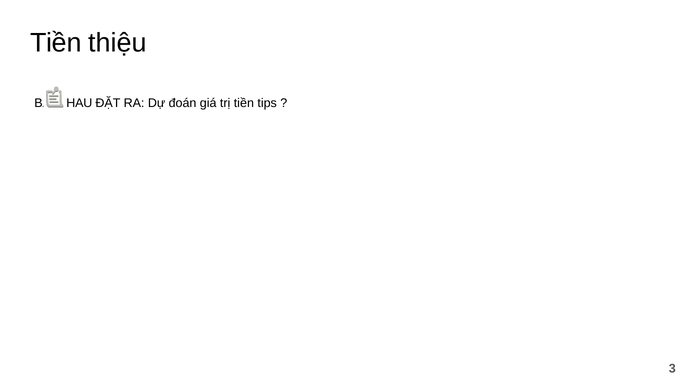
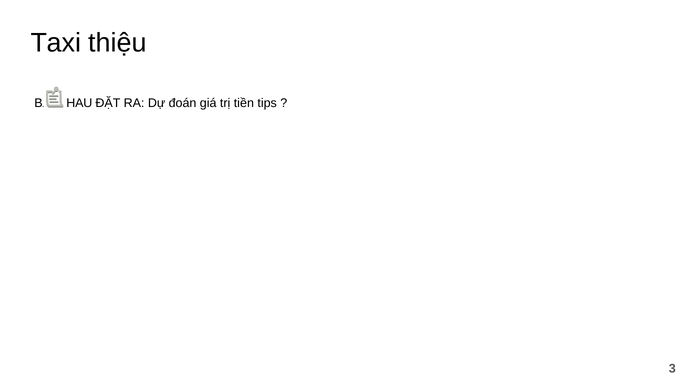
Tiền at (56, 43): Tiền -> Taxi
